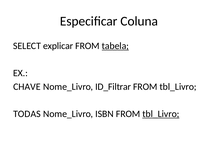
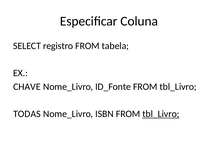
explicar: explicar -> registro
tabela underline: present -> none
ID_Filtrar: ID_Filtrar -> ID_Fonte
